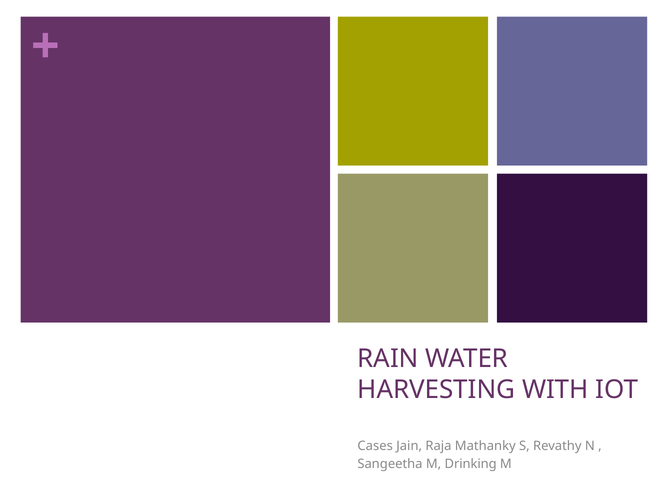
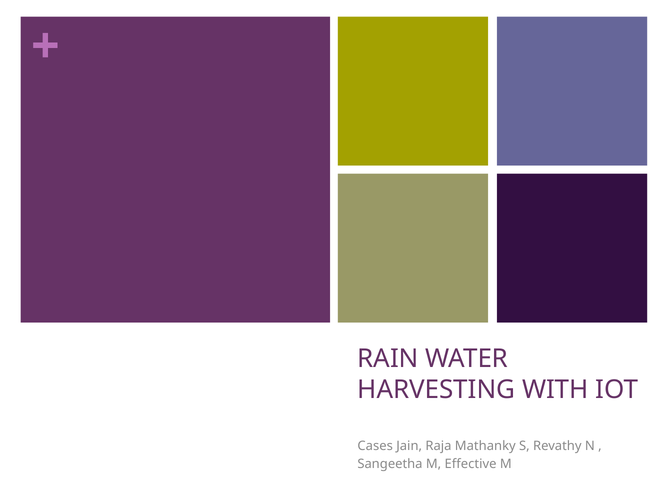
Drinking: Drinking -> Effective
